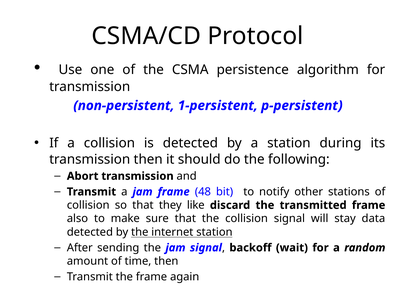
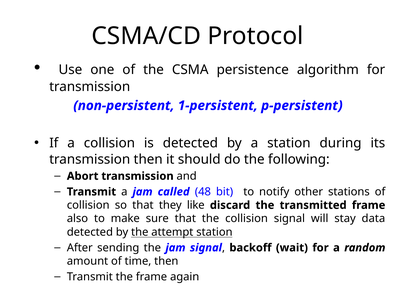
jam frame: frame -> called
internet: internet -> attempt
